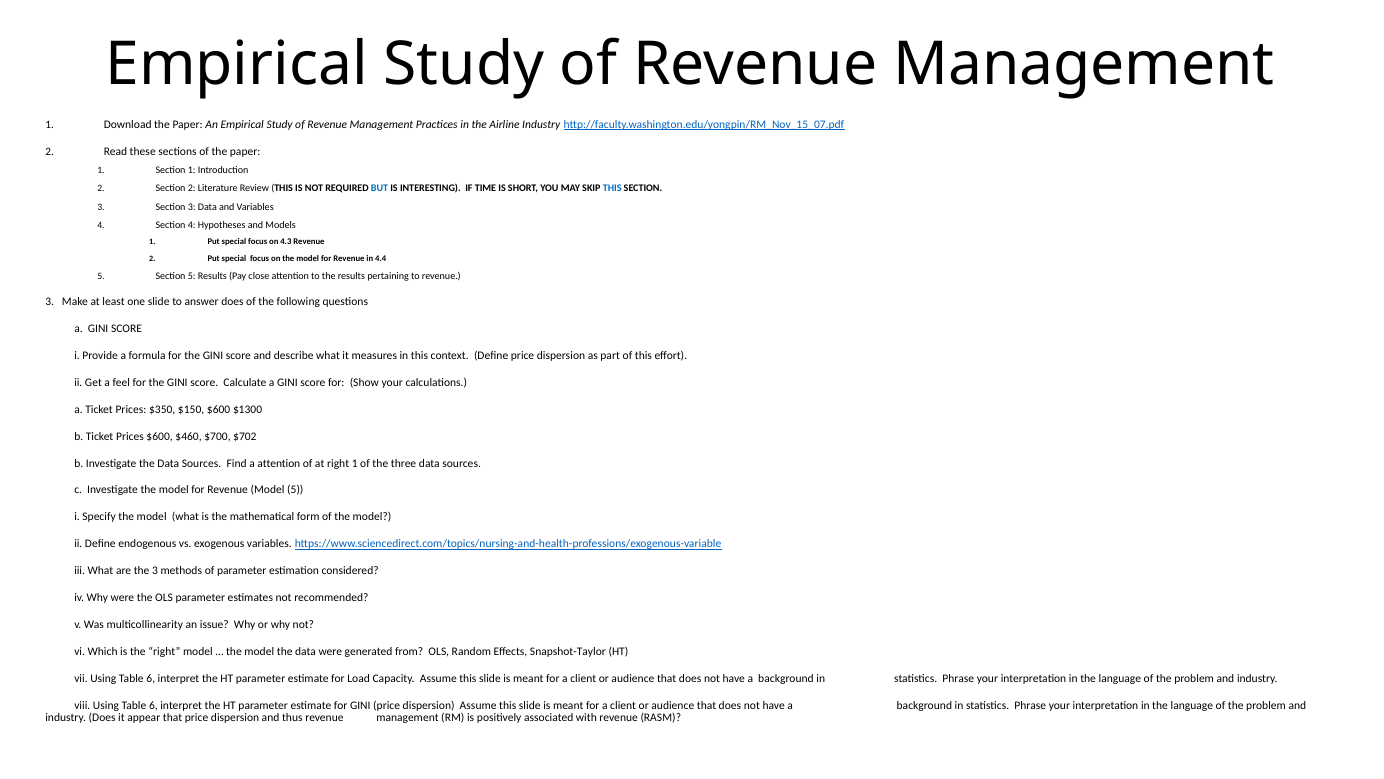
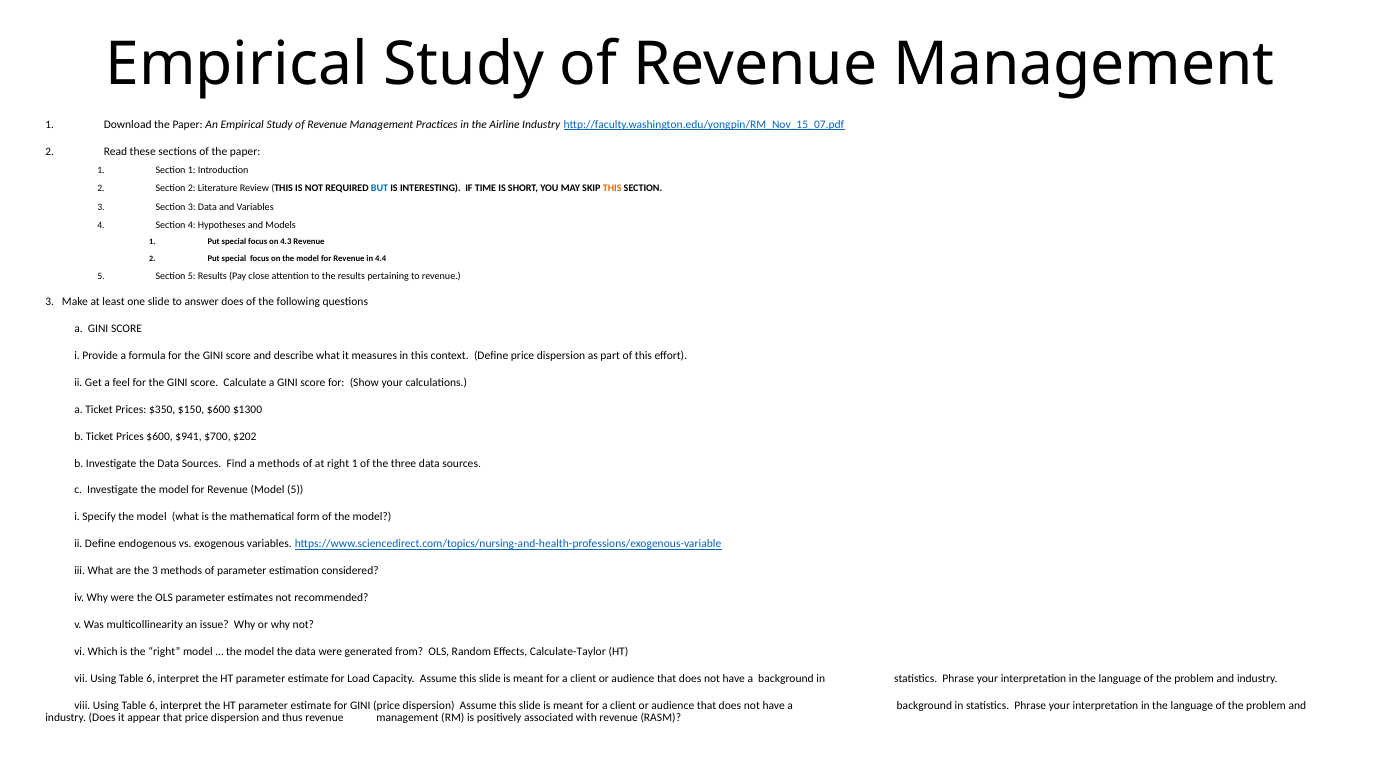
THIS at (612, 189) colour: blue -> orange
$460: $460 -> $941
$702: $702 -> $202
a attention: attention -> methods
Snapshot-Taylor: Snapshot-Taylor -> Calculate-Taylor
